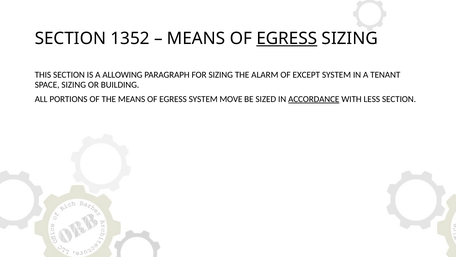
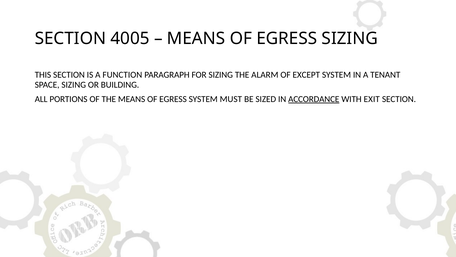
1352: 1352 -> 4005
EGRESS at (287, 38) underline: present -> none
ALLOWING: ALLOWING -> FUNCTION
MOVE: MOVE -> MUST
LESS: LESS -> EXIT
